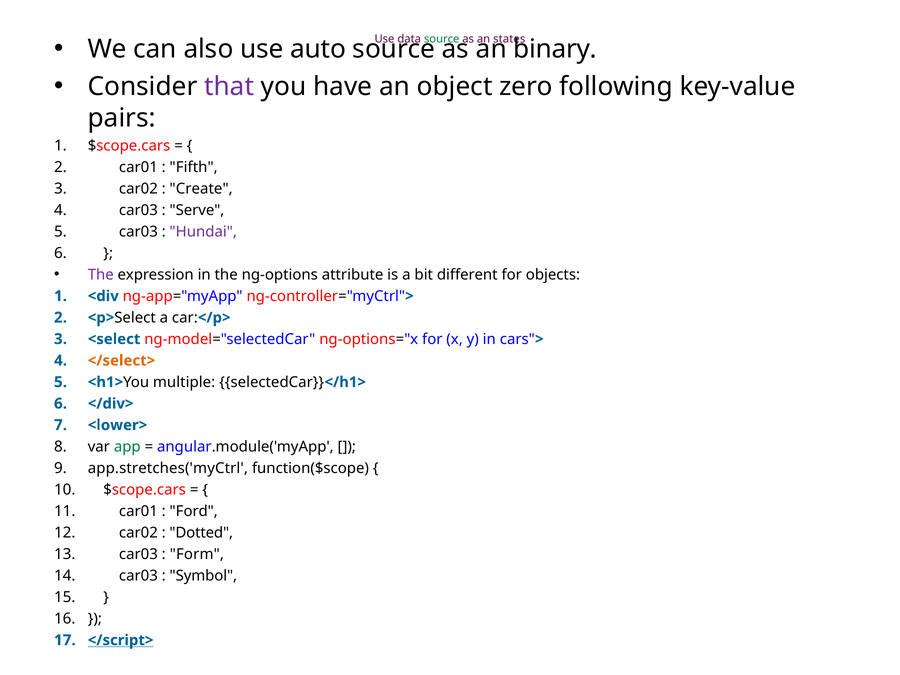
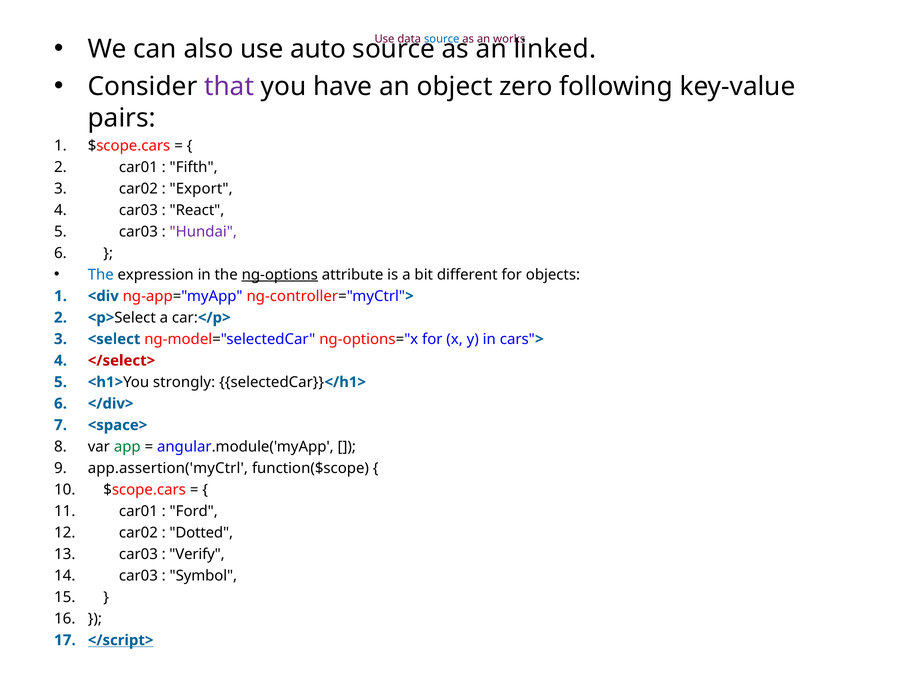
binary: binary -> linked
source at (442, 39) colour: green -> blue
states: states -> works
Create: Create -> Export
Serve: Serve -> React
The at (101, 275) colour: purple -> blue
ng-options underline: none -> present
</select> colour: orange -> red
multiple: multiple -> strongly
<lower>: <lower> -> <space>
app.stretches('myCtrl: app.stretches('myCtrl -> app.assertion('myCtrl
Form: Form -> Verify
